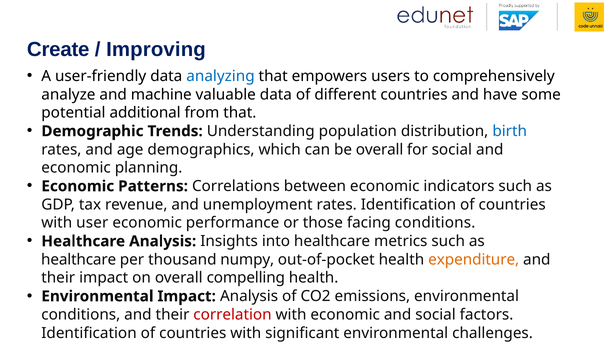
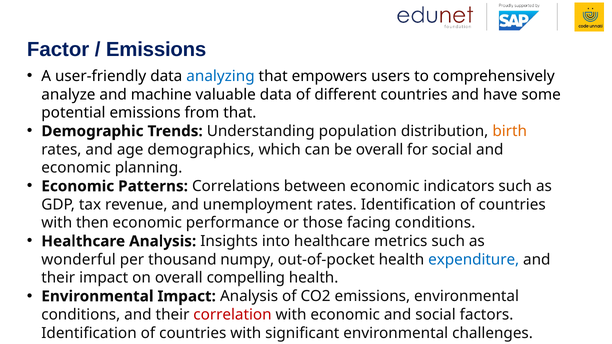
Create: Create -> Factor
Improving at (156, 50): Improving -> Emissions
potential additional: additional -> emissions
birth colour: blue -> orange
user: user -> then
healthcare at (79, 260): healthcare -> wonderful
expenditure colour: orange -> blue
